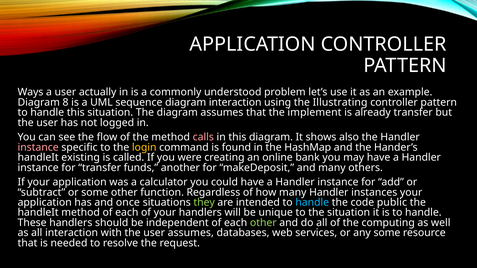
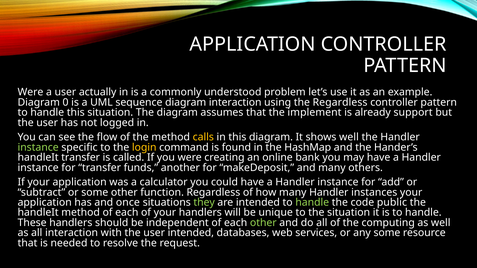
Ways at (30, 92): Ways -> Were
8: 8 -> 0
the Illustrating: Illustrating -> Regardless
already transfer: transfer -> support
calls colour: pink -> yellow
shows also: also -> well
instance at (38, 147) colour: pink -> light green
handleIt existing: existing -> transfer
handle at (312, 203) colour: light blue -> light green
user assumes: assumes -> intended
